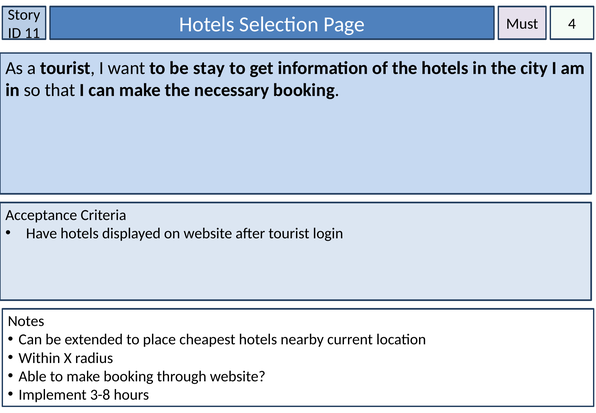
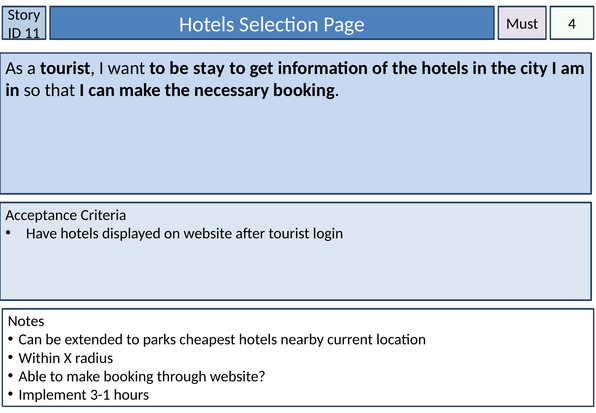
place: place -> parks
3-8: 3-8 -> 3-1
